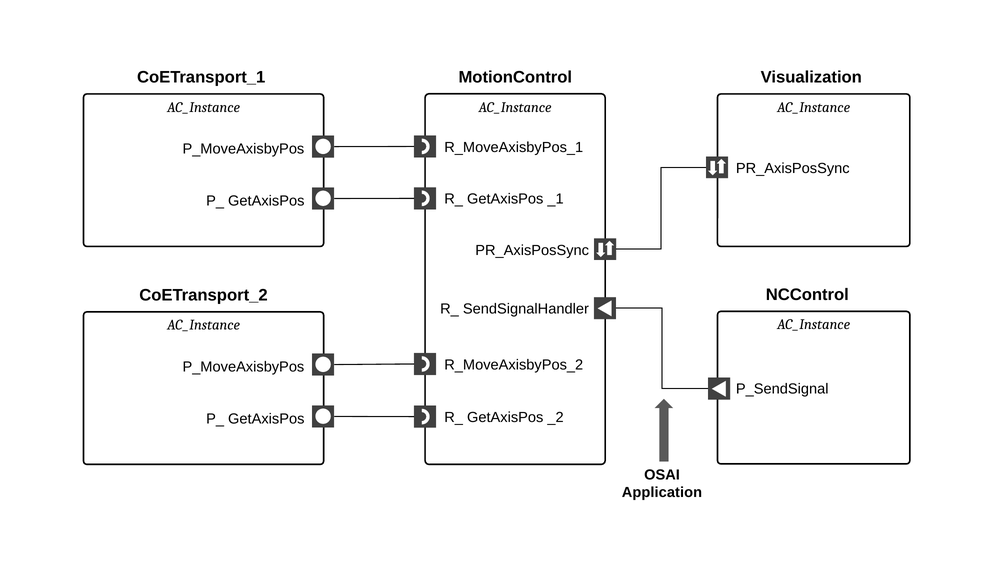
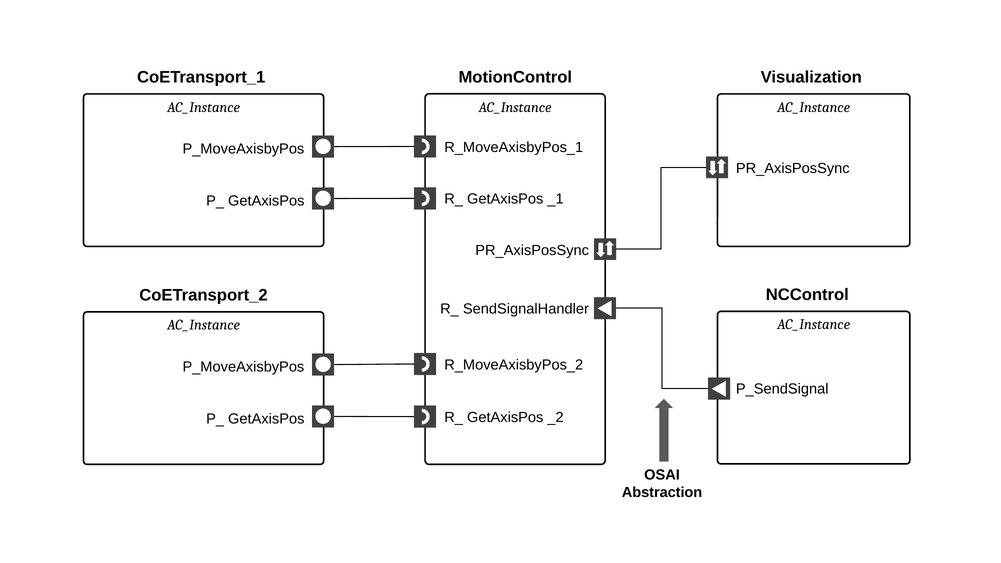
Application: Application -> Abstraction
